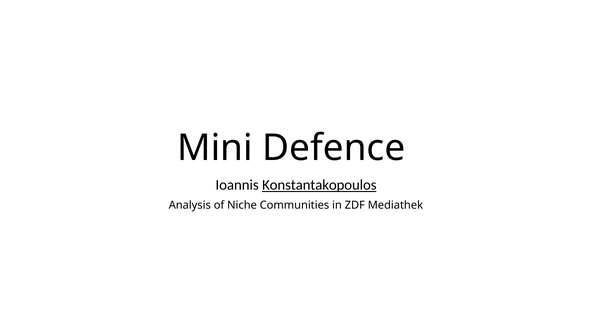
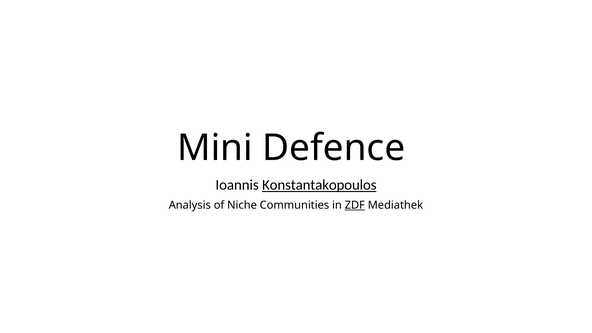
ZDF underline: none -> present
